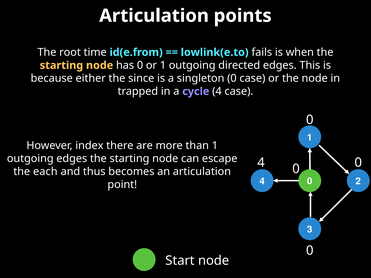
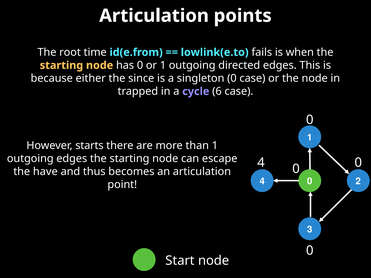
cycle 4: 4 -> 6
index: index -> starts
each: each -> have
